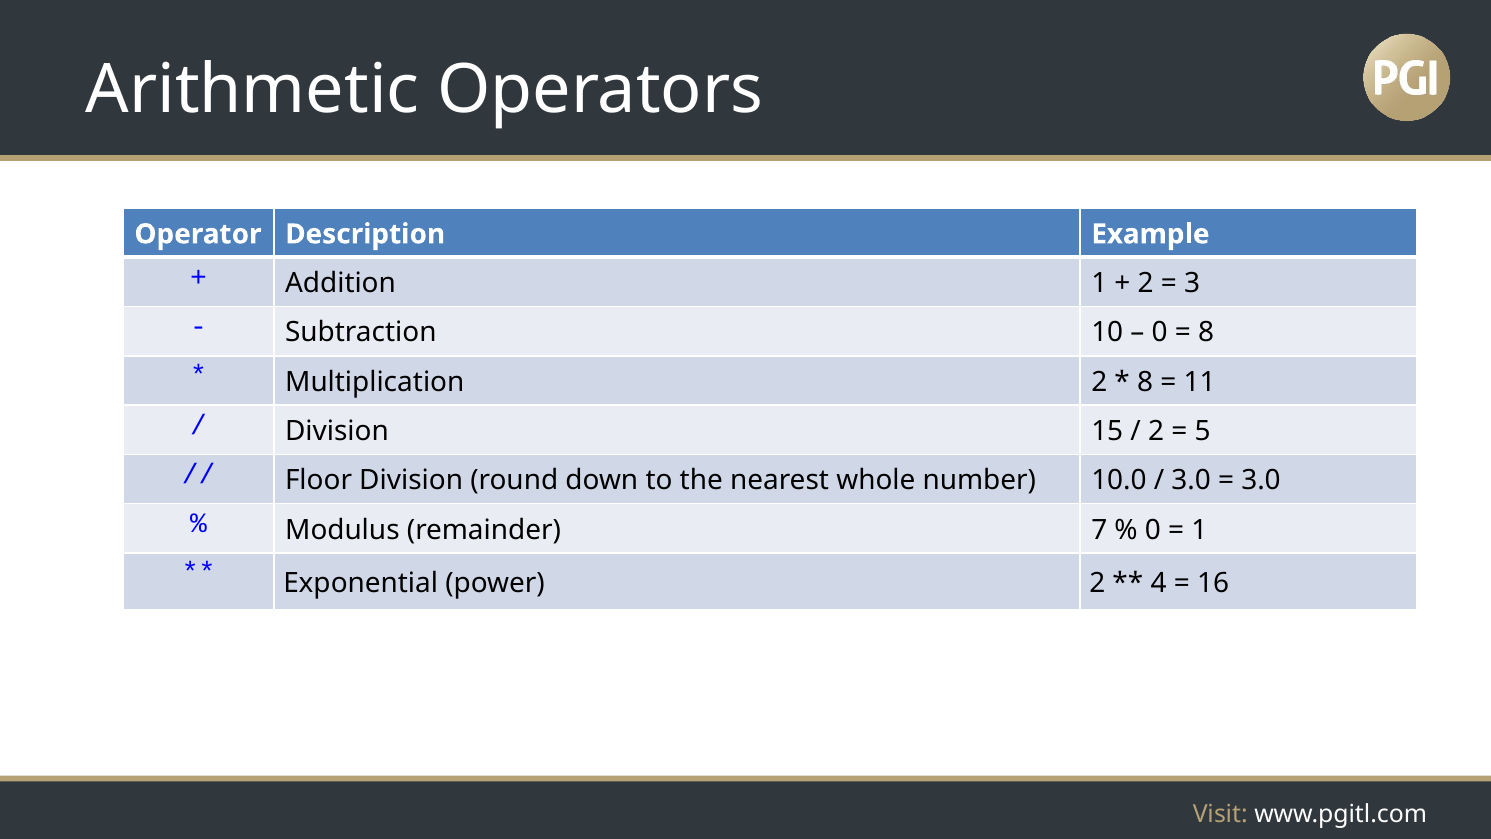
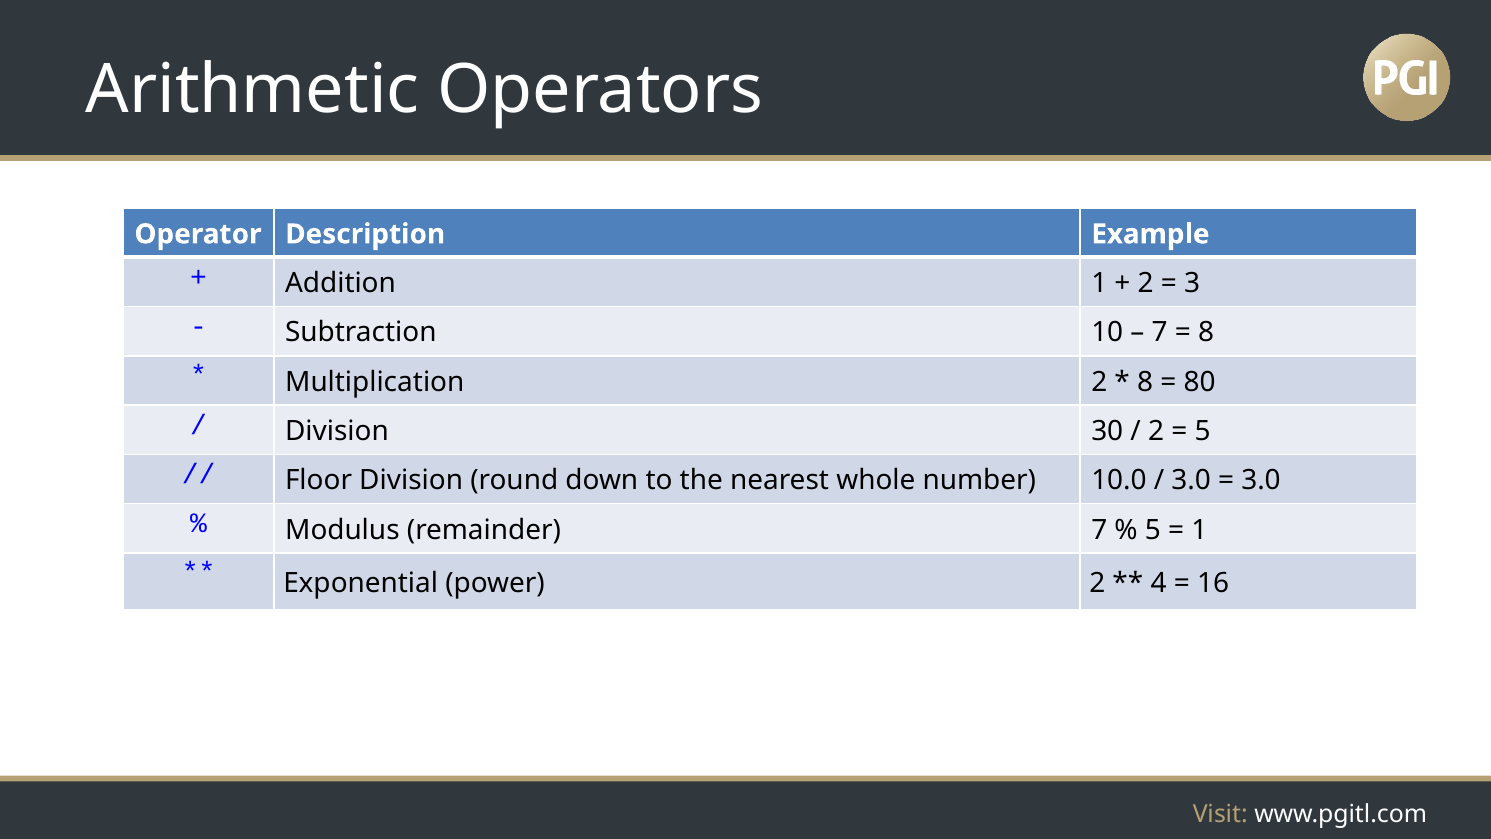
0 at (1160, 333): 0 -> 7
11: 11 -> 80
15: 15 -> 30
0 at (1153, 530): 0 -> 5
